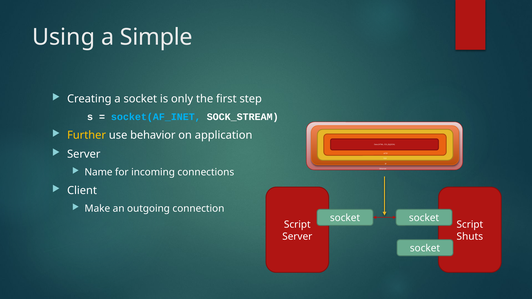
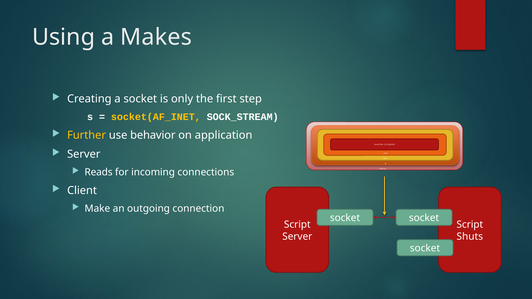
Simple: Simple -> Makes
socket(AF_INET colour: light blue -> yellow
Name: Name -> Reads
